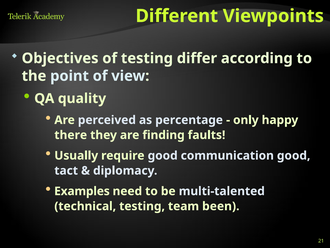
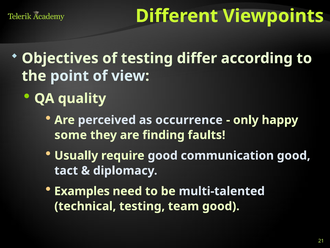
percentage: percentage -> occurrence
there: there -> some
team been: been -> good
